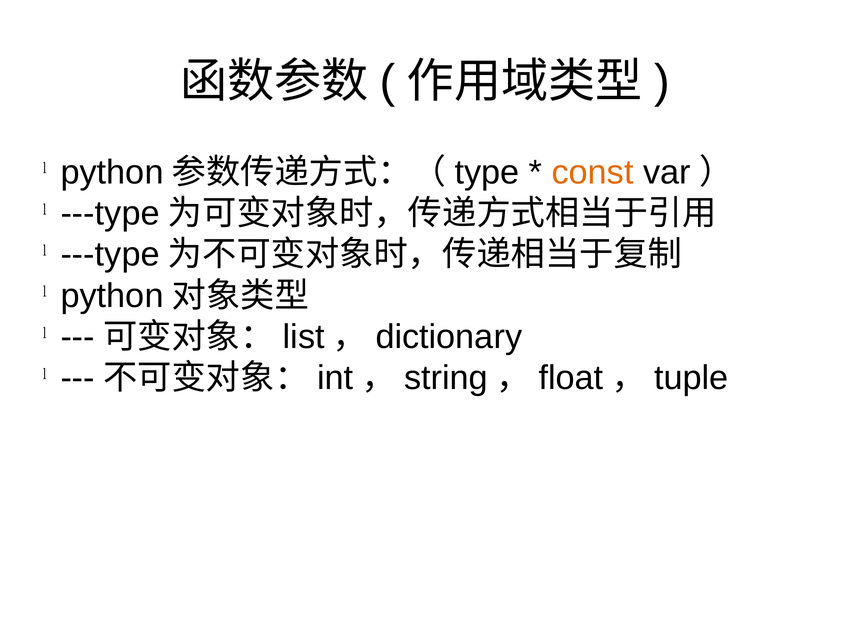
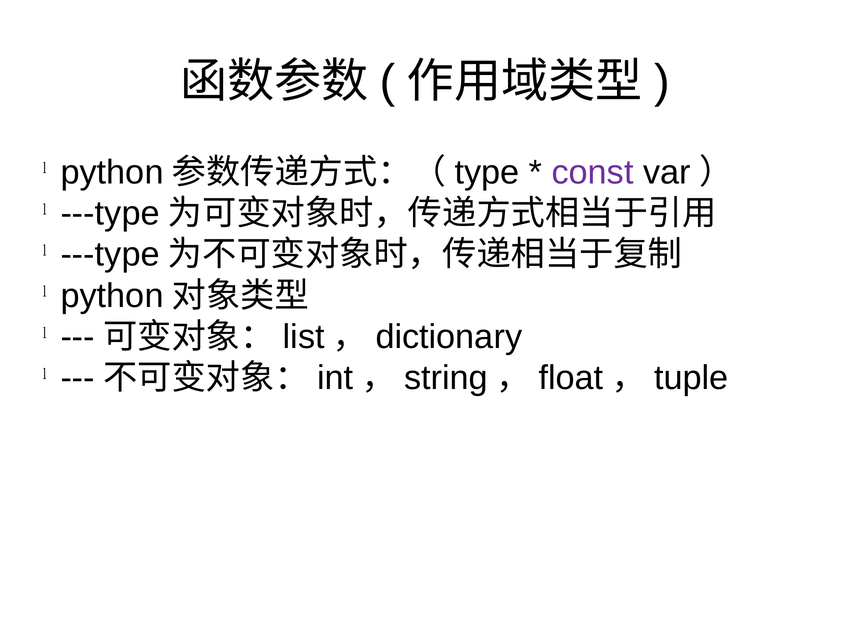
const colour: orange -> purple
